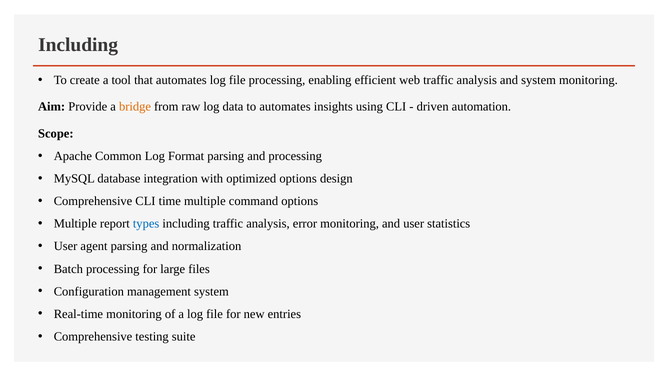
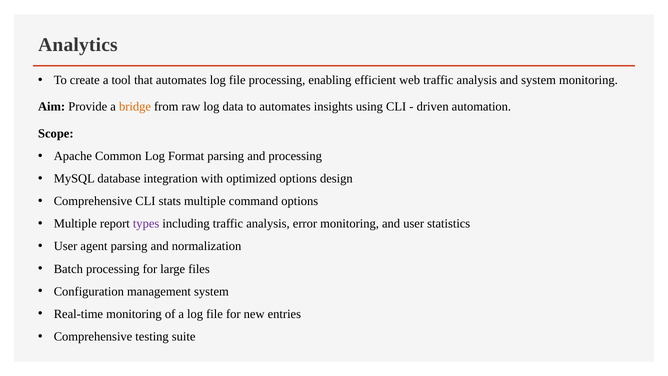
Including at (78, 45): Including -> Analytics
time: time -> stats
types colour: blue -> purple
